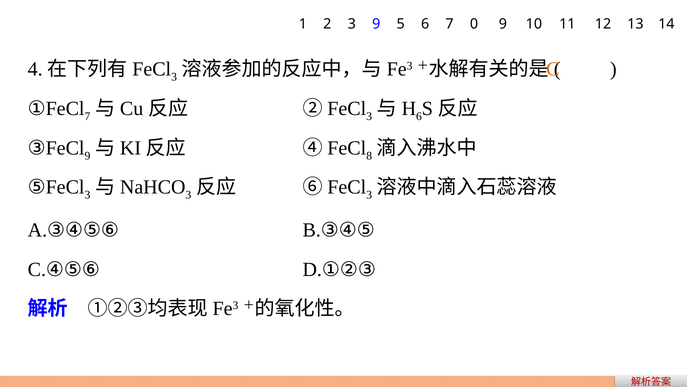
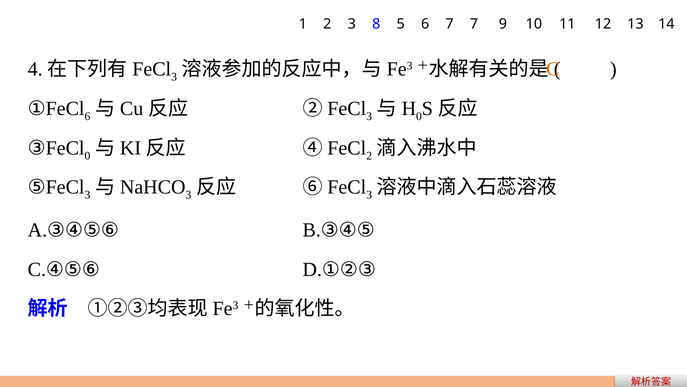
3 9: 9 -> 8
7 0: 0 -> 7
7 at (87, 116): 7 -> 6
6 at (419, 116): 6 -> 0
9 at (87, 156): 9 -> 0
8 at (369, 156): 8 -> 2
